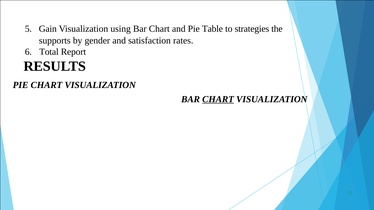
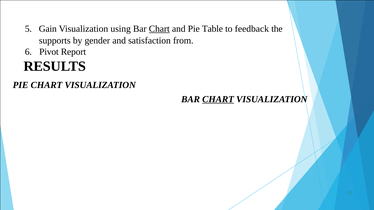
Chart at (159, 29) underline: none -> present
strategies: strategies -> feedback
rates: rates -> from
Total: Total -> Pivot
